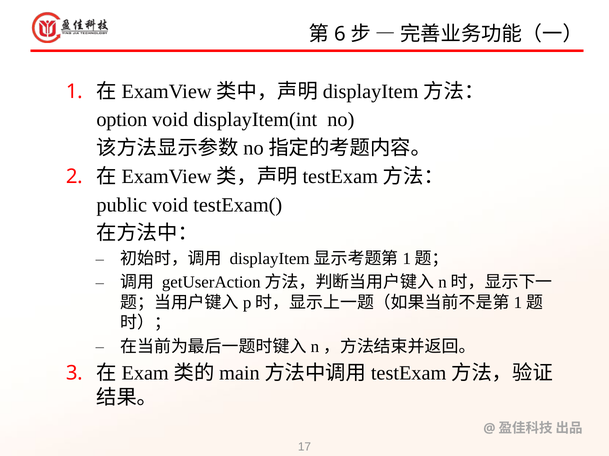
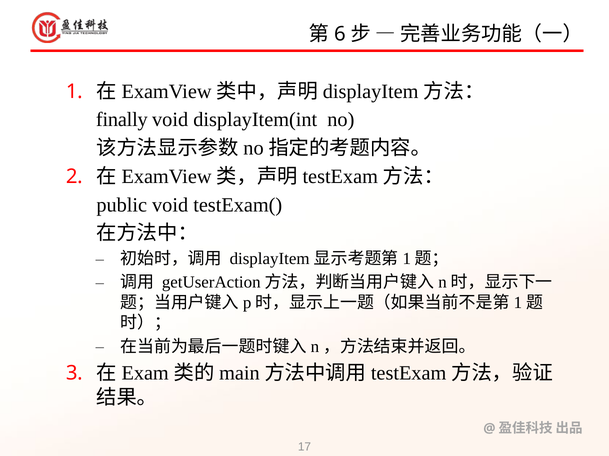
option: option -> finally
